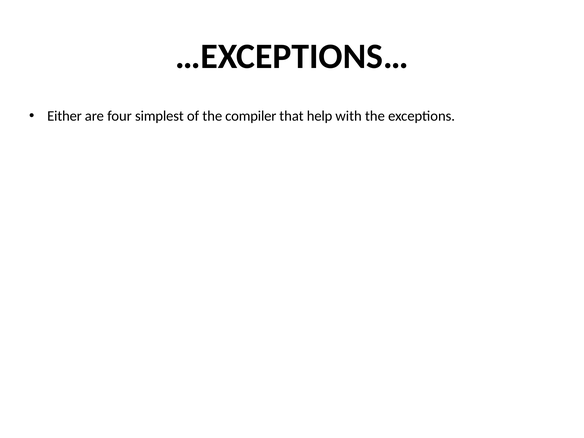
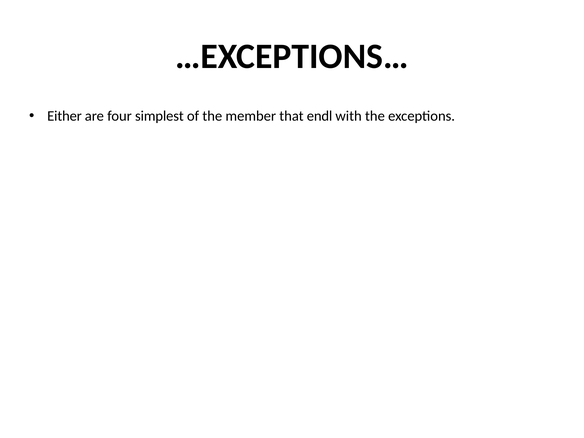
compiler: compiler -> member
help: help -> endl
